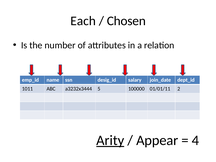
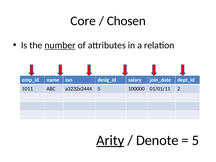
Each: Each -> Core
number underline: none -> present
Appear: Appear -> Denote
4 at (195, 140): 4 -> 5
